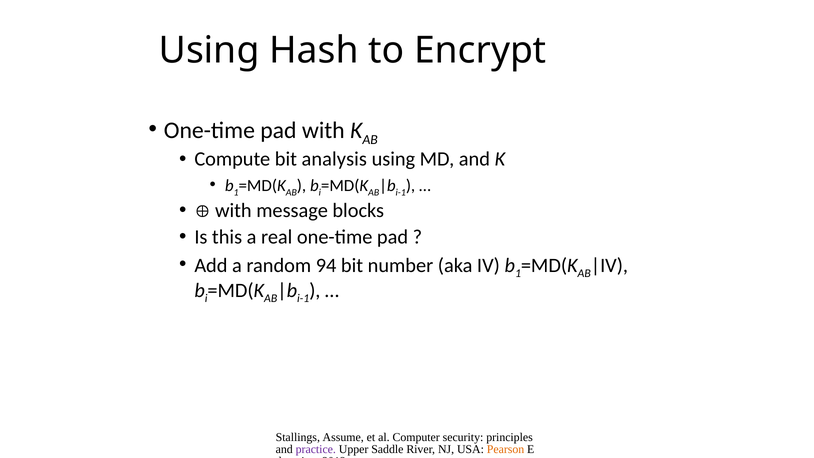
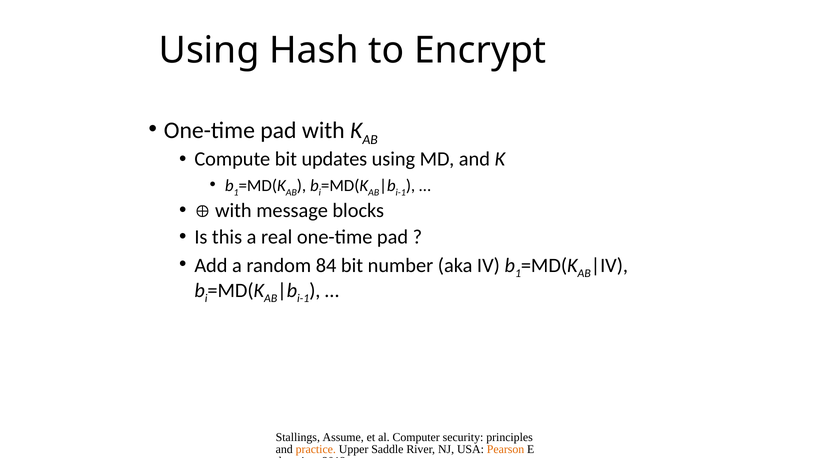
analysis: analysis -> updates
94: 94 -> 84
practice colour: purple -> orange
